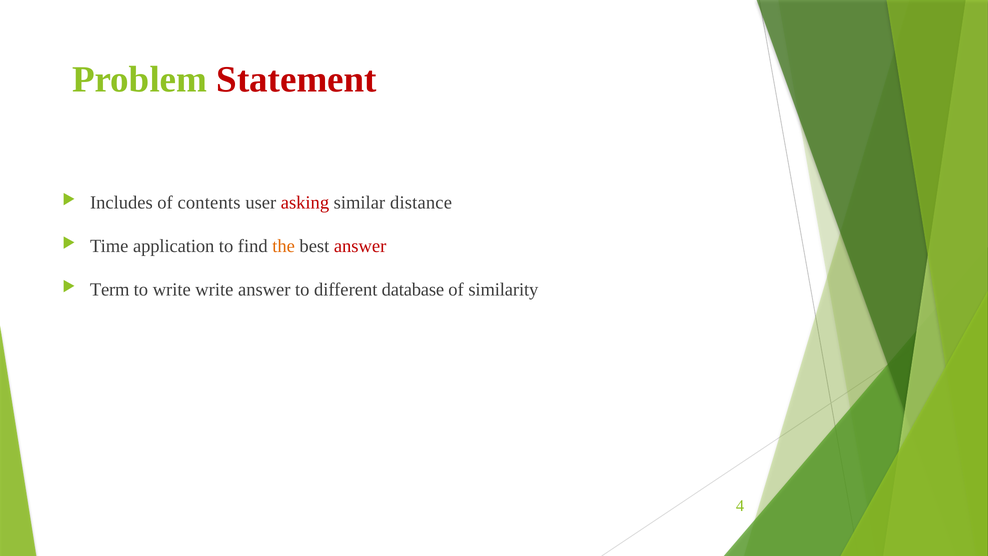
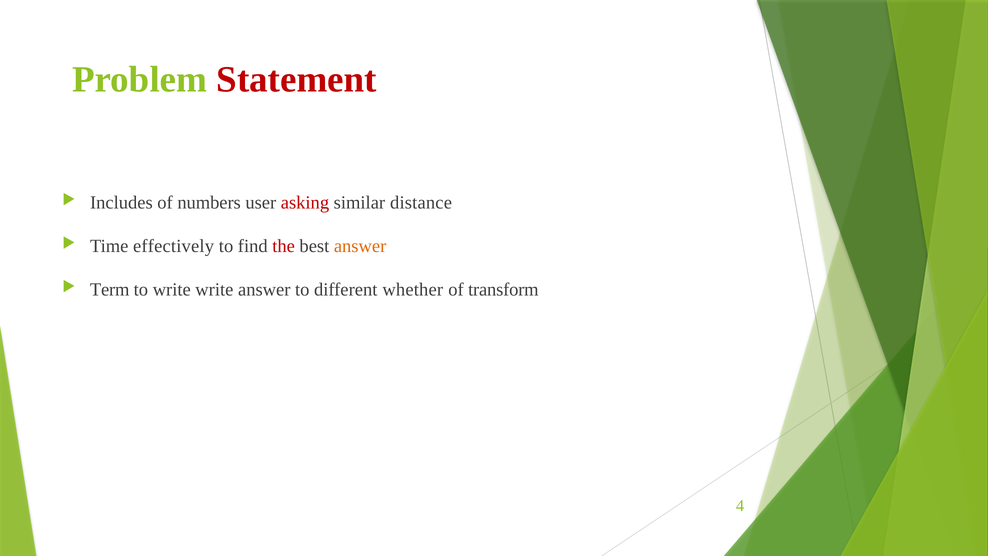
contents: contents -> numbers
application: application -> effectively
the colour: orange -> red
answer at (360, 246) colour: red -> orange
database: database -> whether
similarity: similarity -> transform
